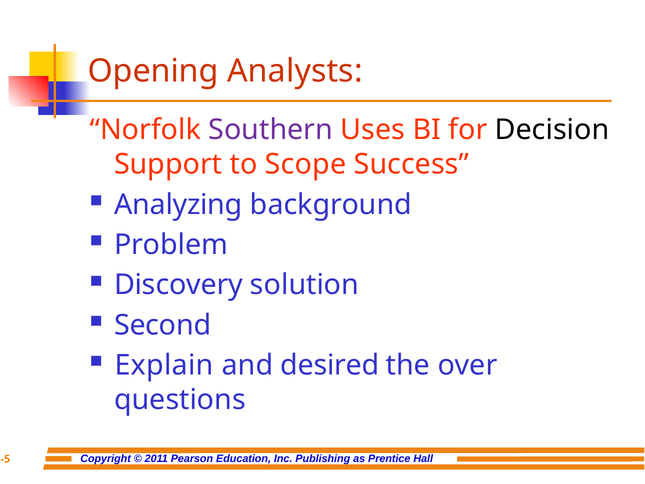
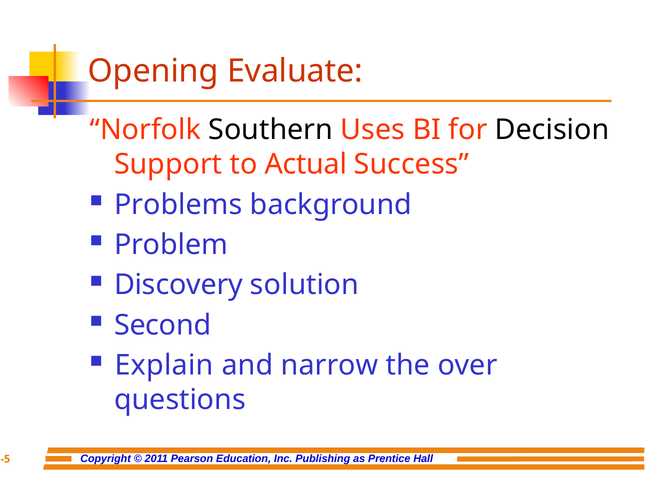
Analysts: Analysts -> Evaluate
Southern colour: purple -> black
Scope: Scope -> Actual
Analyzing: Analyzing -> Problems
desired: desired -> narrow
